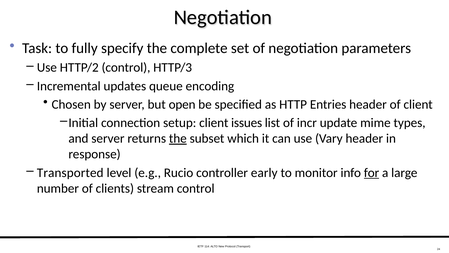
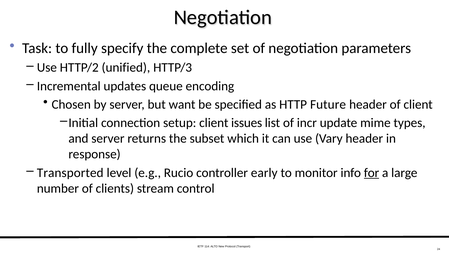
HTTP/2 control: control -> unified
open: open -> want
Entries: Entries -> Future
the at (178, 138) underline: present -> none
